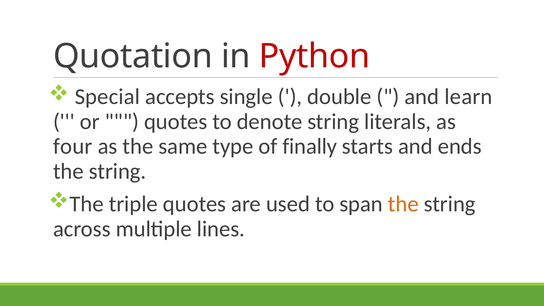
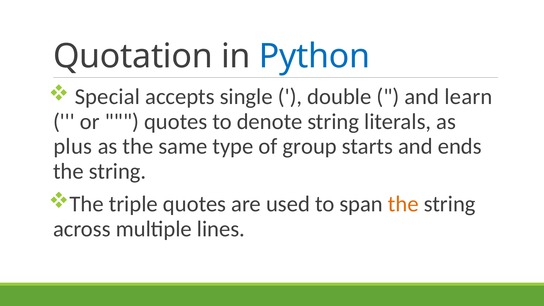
Python colour: red -> blue
four: four -> plus
finally: finally -> group
